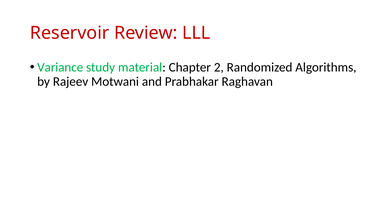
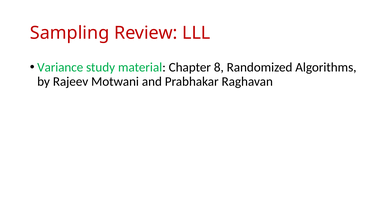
Reservoir: Reservoir -> Sampling
2: 2 -> 8
